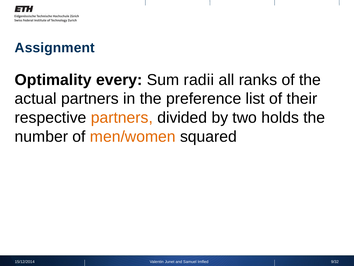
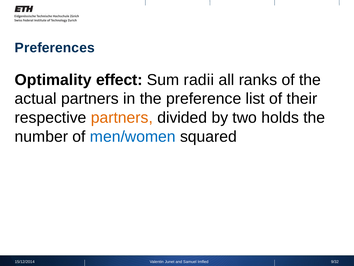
Assignment: Assignment -> Preferences
every: every -> effect
men/women colour: orange -> blue
